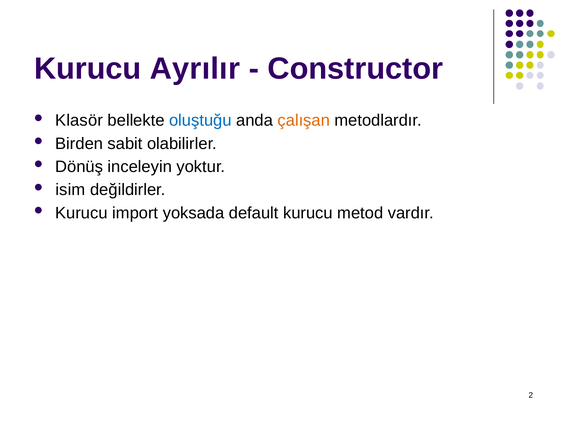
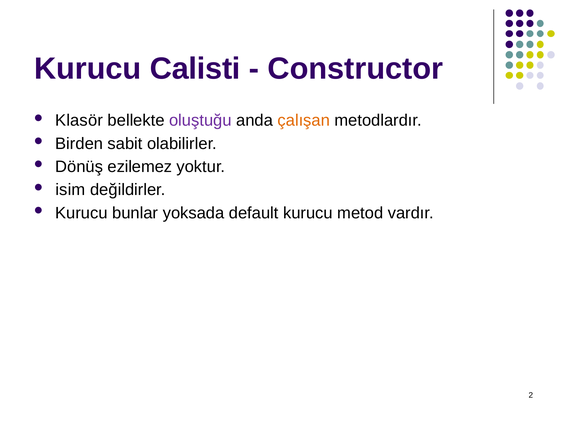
Ayrılır: Ayrılır -> Calisti
oluştuğu colour: blue -> purple
inceleyin: inceleyin -> ezilemez
import: import -> bunlar
